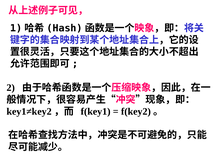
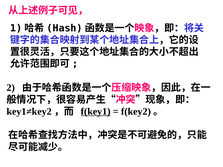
f(key1 underline: none -> present
